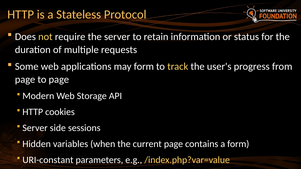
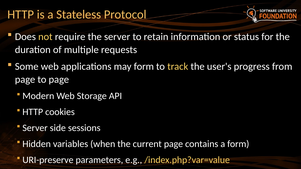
URI-constant: URI-constant -> URI-preserve
